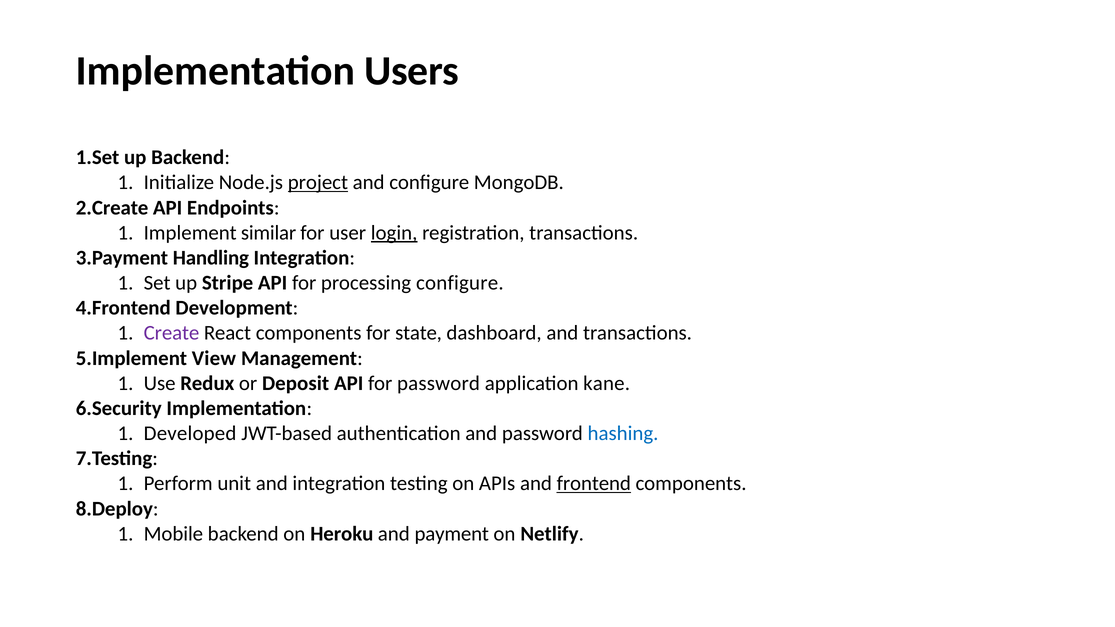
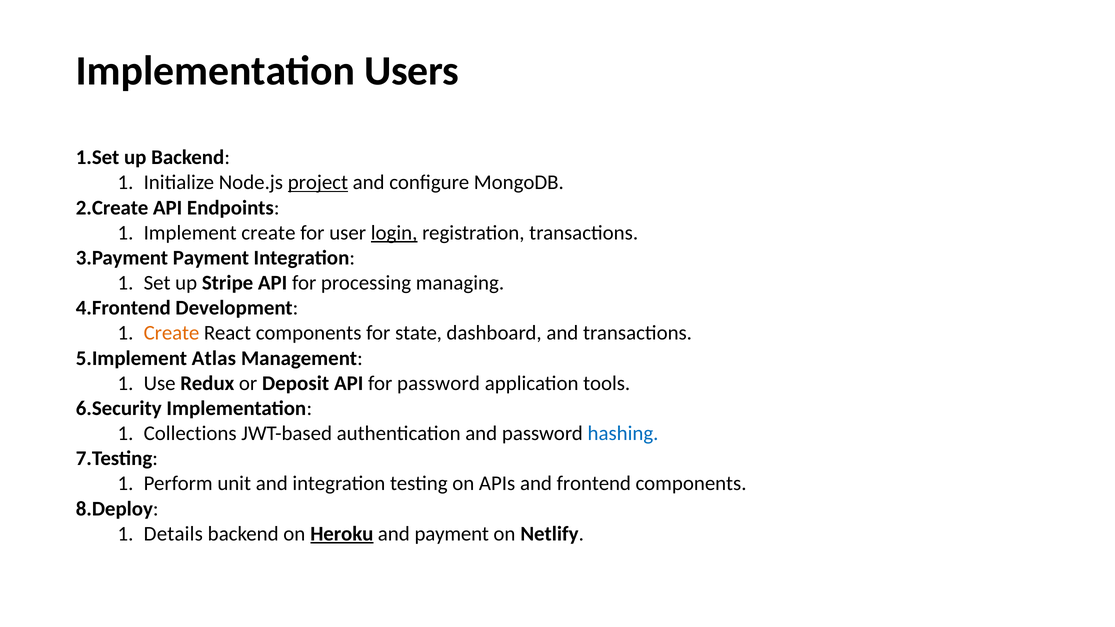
Implement similar: similar -> create
Handling at (211, 258): Handling -> Payment
processing configure: configure -> managing
Create at (172, 333) colour: purple -> orange
View: View -> Atlas
kane: kane -> tools
Developed: Developed -> Collections
frontend underline: present -> none
Mobile: Mobile -> Details
Heroku underline: none -> present
